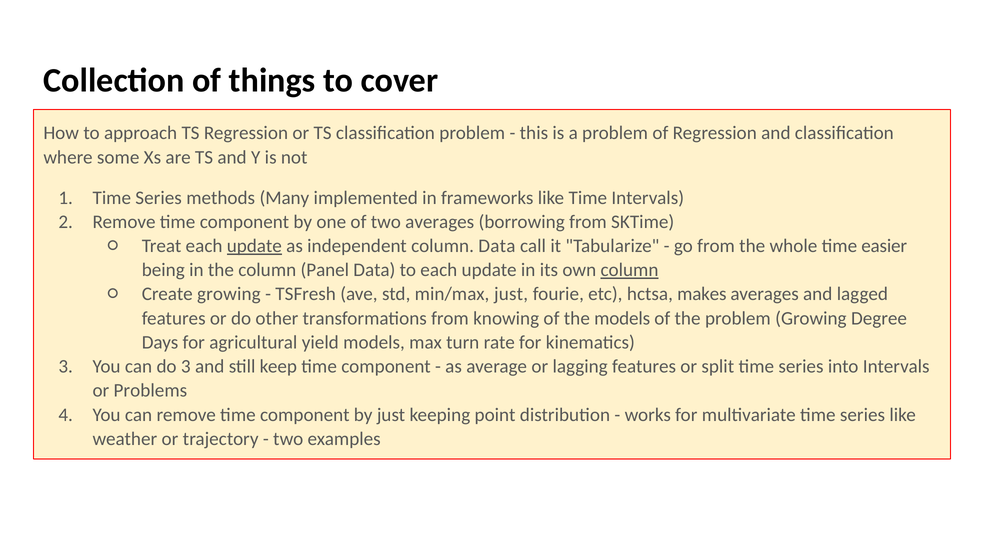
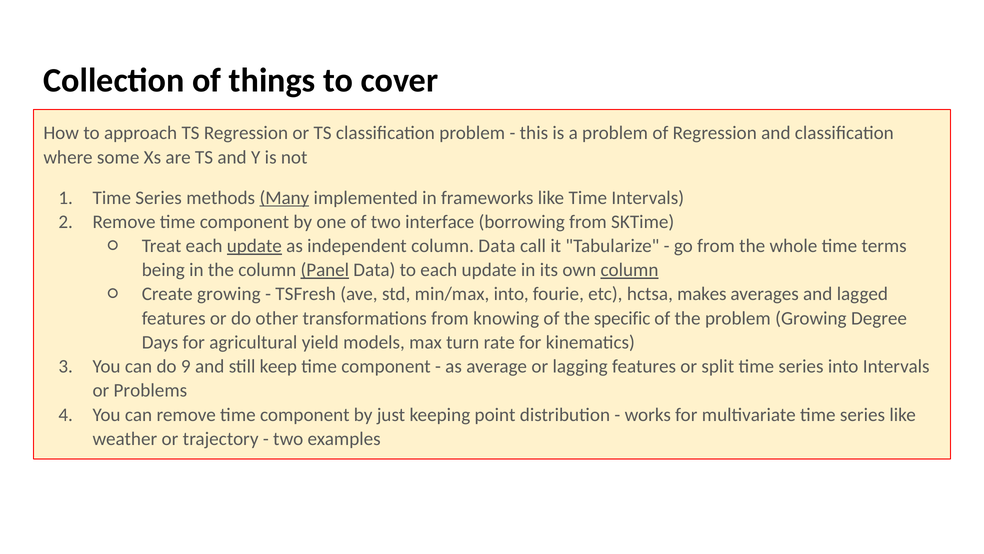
Many underline: none -> present
two averages: averages -> interface
easier: easier -> terms
Panel underline: none -> present
min/max just: just -> into
the models: models -> specific
do 3: 3 -> 9
